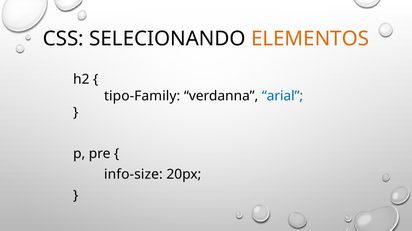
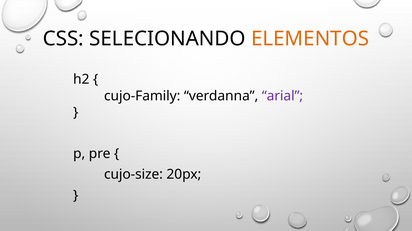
tipo-Family: tipo-Family -> cujo-Family
arial colour: blue -> purple
info-size: info-size -> cujo-size
